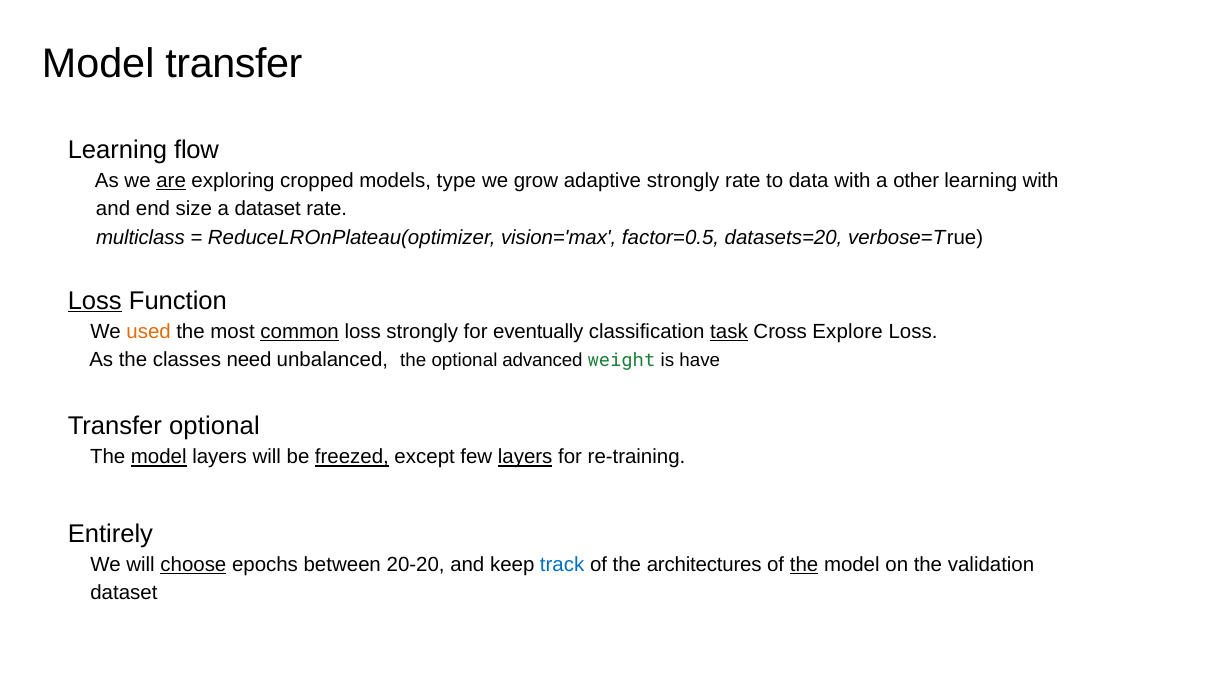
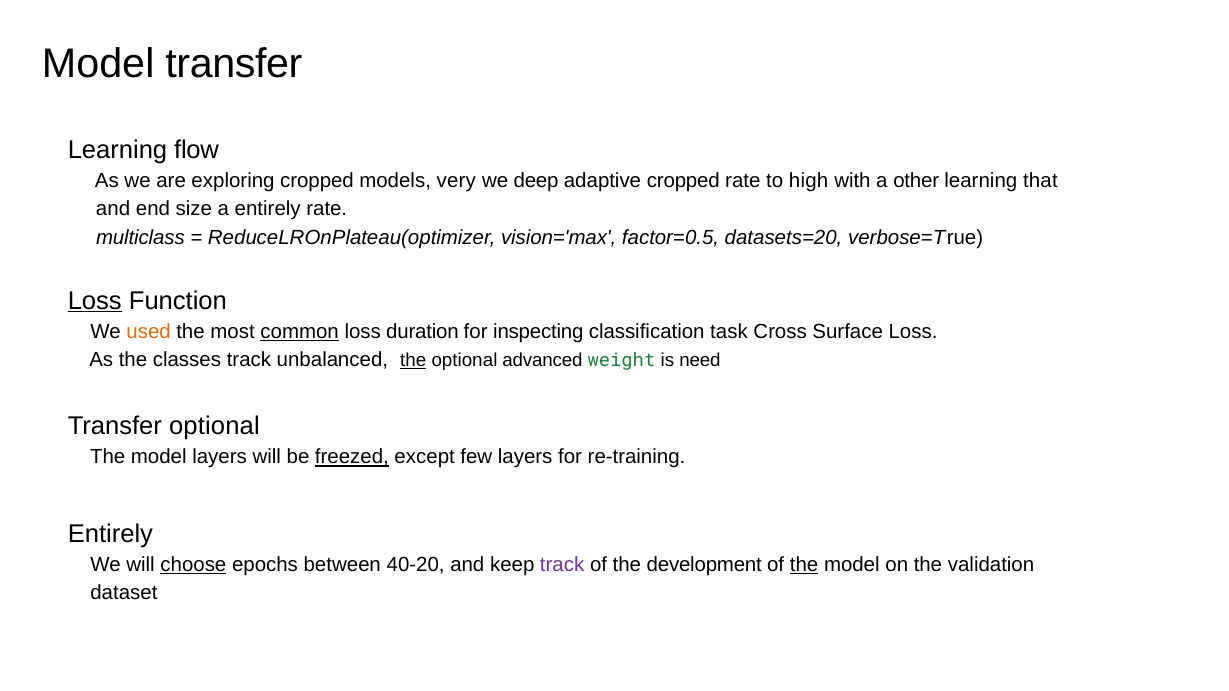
are underline: present -> none
type: type -> very
grow: grow -> deep
adaptive strongly: strongly -> cropped
data: data -> high
learning with: with -> that
a dataset: dataset -> entirely
loss strongly: strongly -> duration
eventually: eventually -> inspecting
task underline: present -> none
Explore: Explore -> Surface
classes need: need -> track
the at (413, 361) underline: none -> present
have: have -> need
model at (159, 457) underline: present -> none
layers at (525, 457) underline: present -> none
20-20: 20-20 -> 40-20
track at (562, 565) colour: blue -> purple
architectures: architectures -> development
